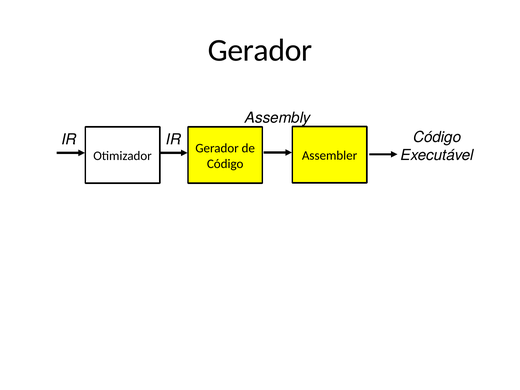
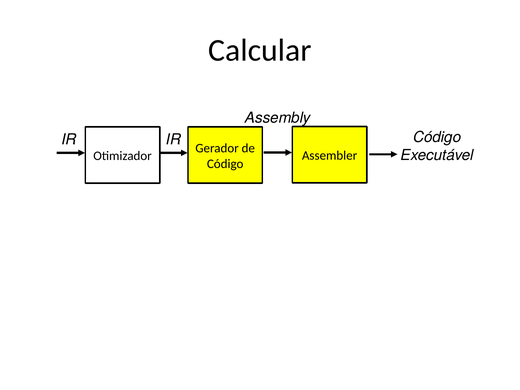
Gerador at (260, 50): Gerador -> Calcular
